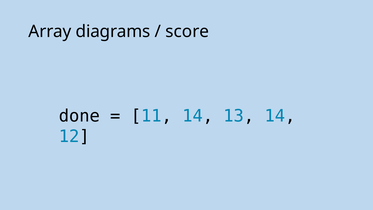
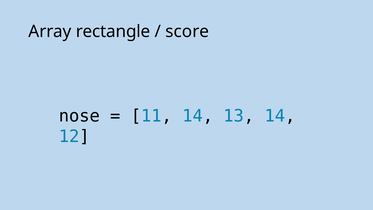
diagrams: diagrams -> rectangle
done: done -> nose
